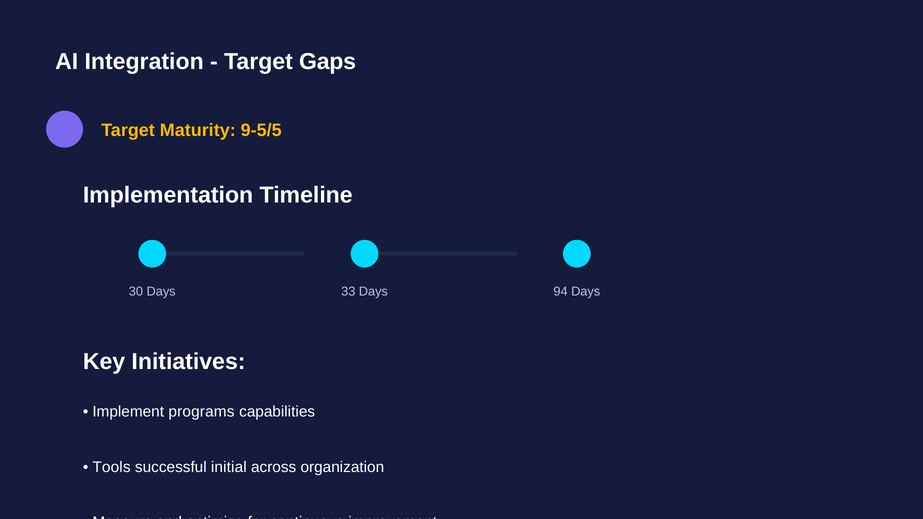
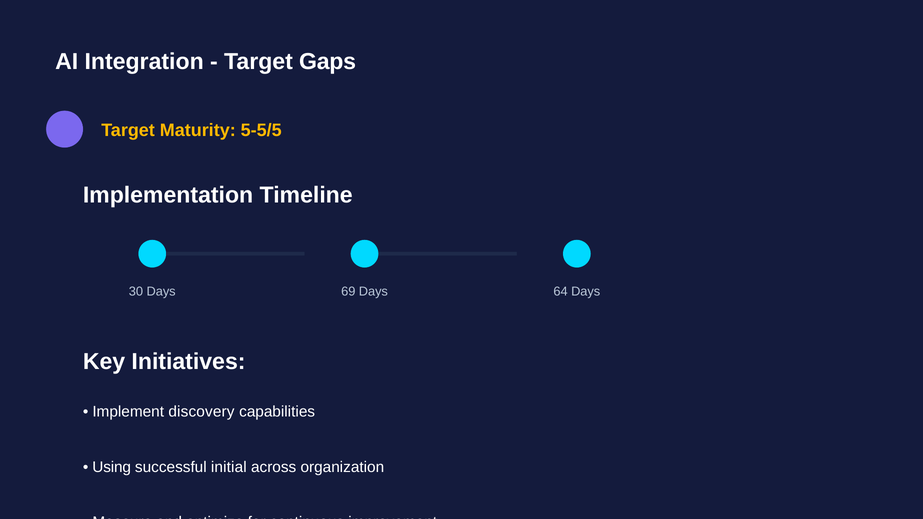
9-5/5: 9-5/5 -> 5-5/5
33: 33 -> 69
94: 94 -> 64
programs: programs -> discovery
Tools: Tools -> Using
